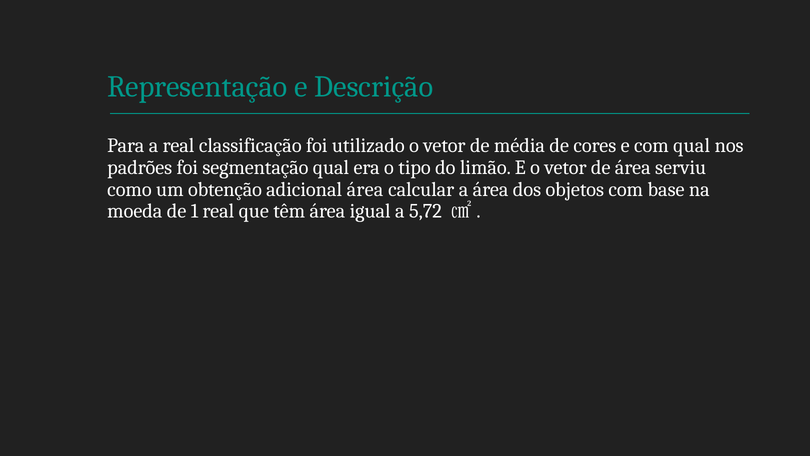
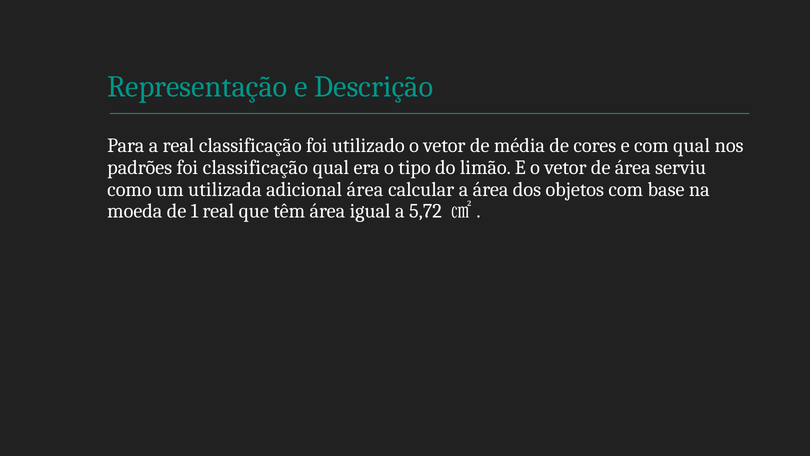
foi segmentação: segmentação -> classificação
obtenção: obtenção -> utilizada
